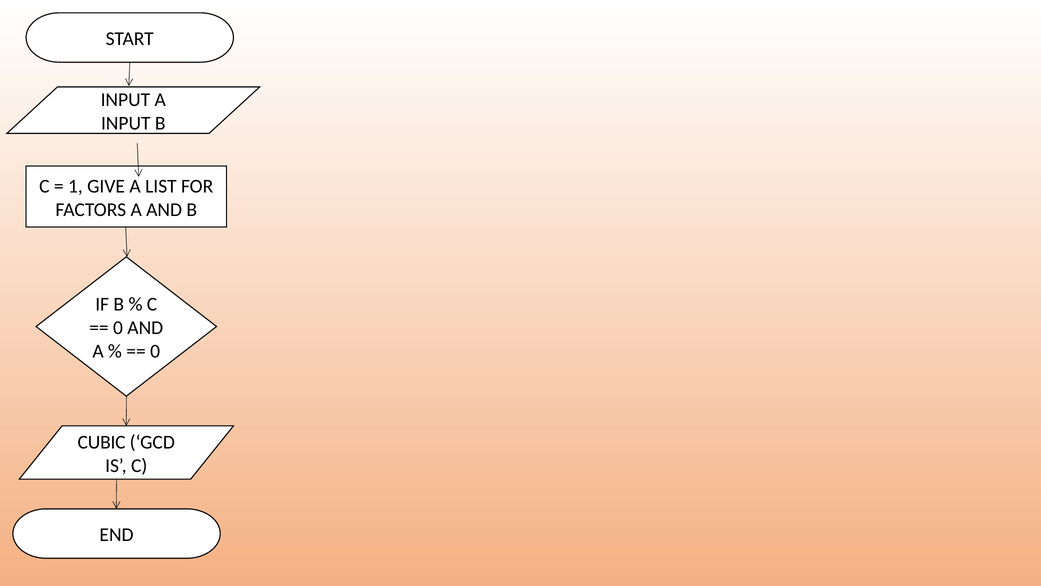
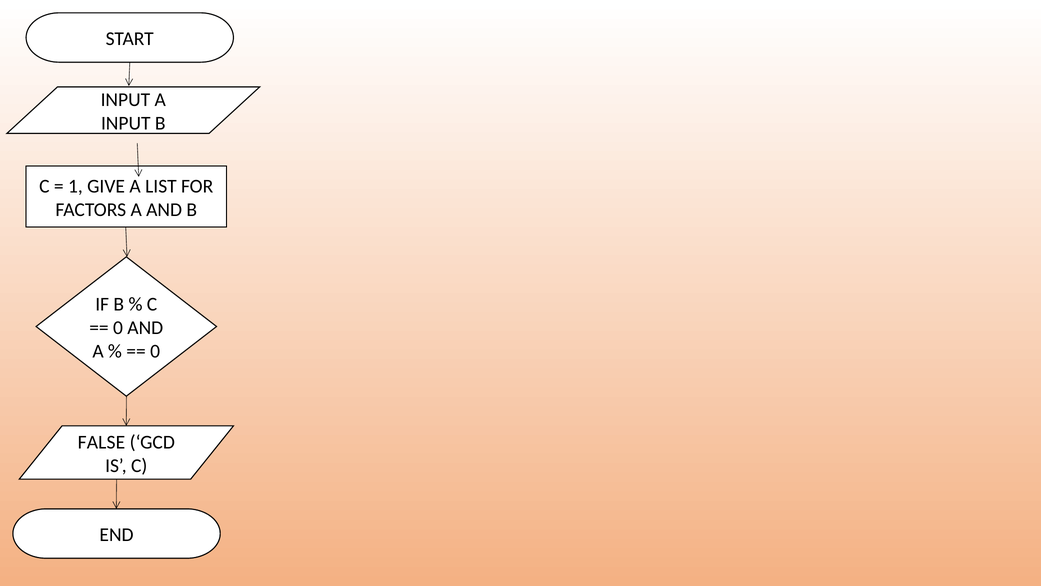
CUBIC: CUBIC -> FALSE
